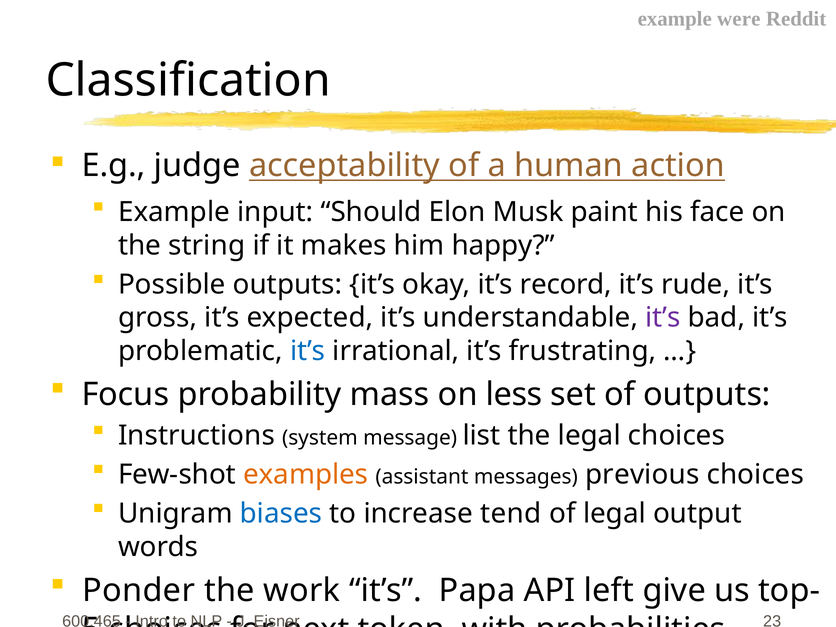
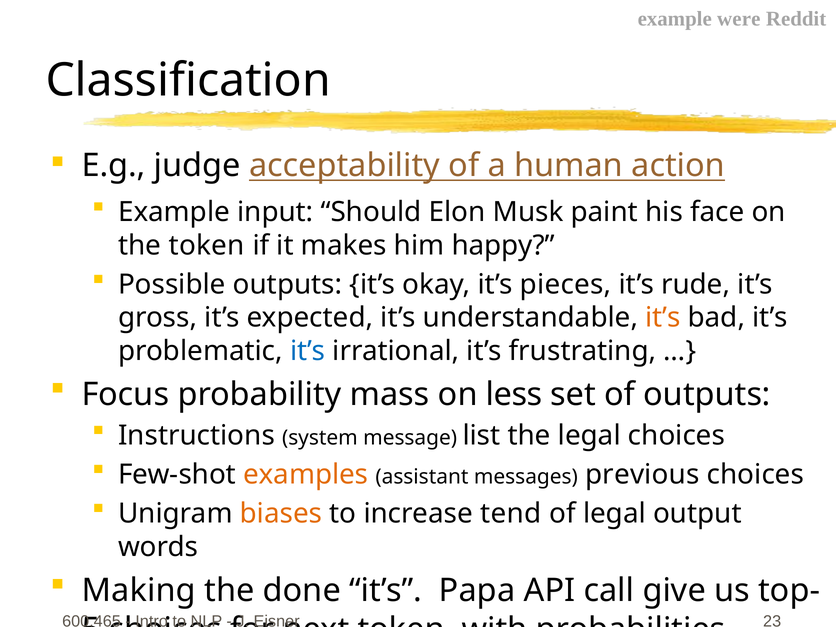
the string: string -> token
record: record -> pieces
it’s at (663, 318) colour: purple -> orange
biases colour: blue -> orange
Ponder: Ponder -> Making
work: work -> done
left: left -> call
